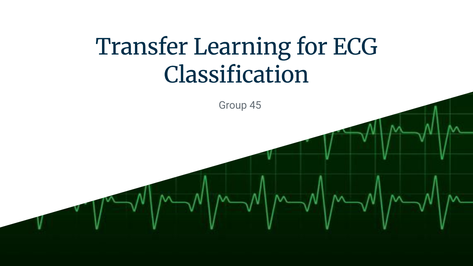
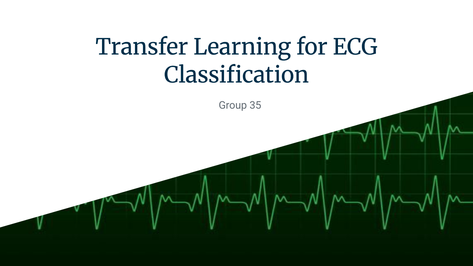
45: 45 -> 35
